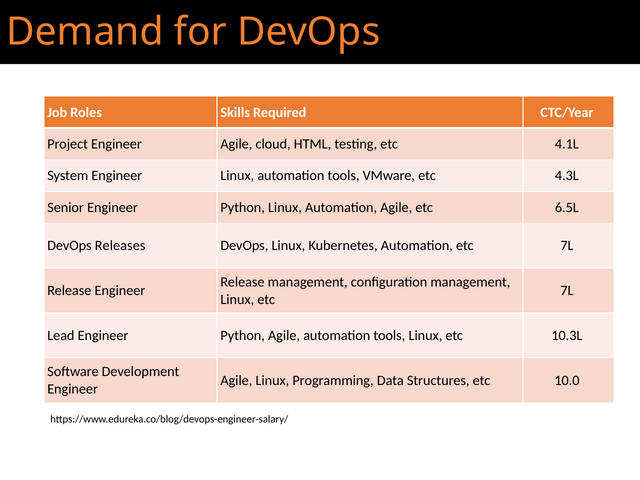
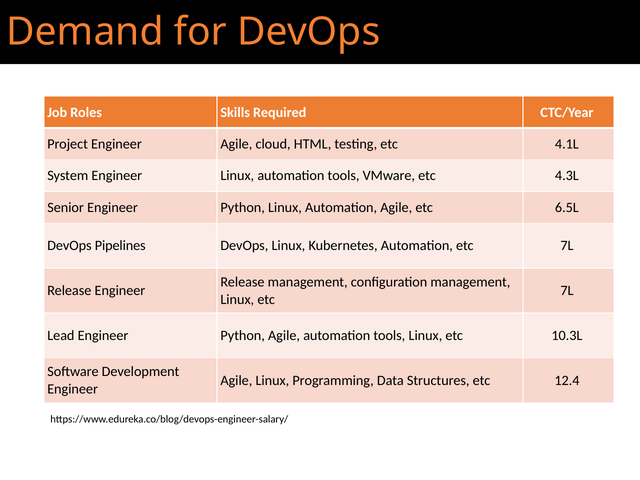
Releases: Releases -> Pipelines
10.0: 10.0 -> 12.4
